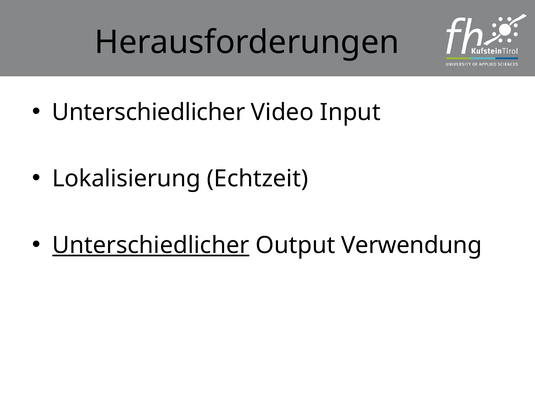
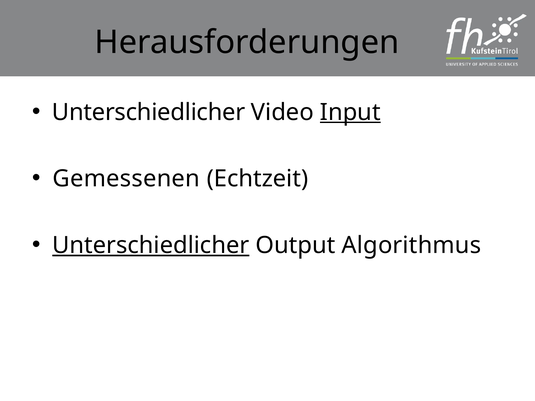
Input underline: none -> present
Lokalisierung: Lokalisierung -> Gemessenen
Verwendung: Verwendung -> Algorithmus
